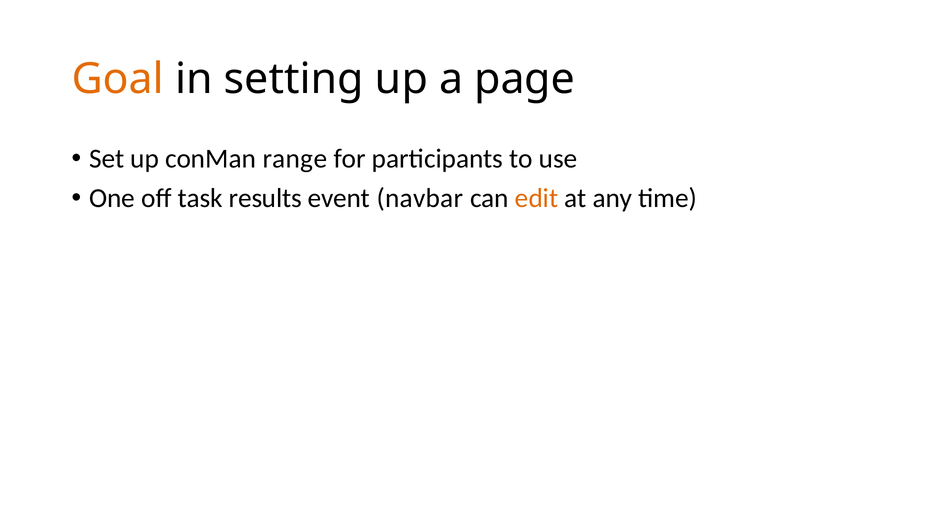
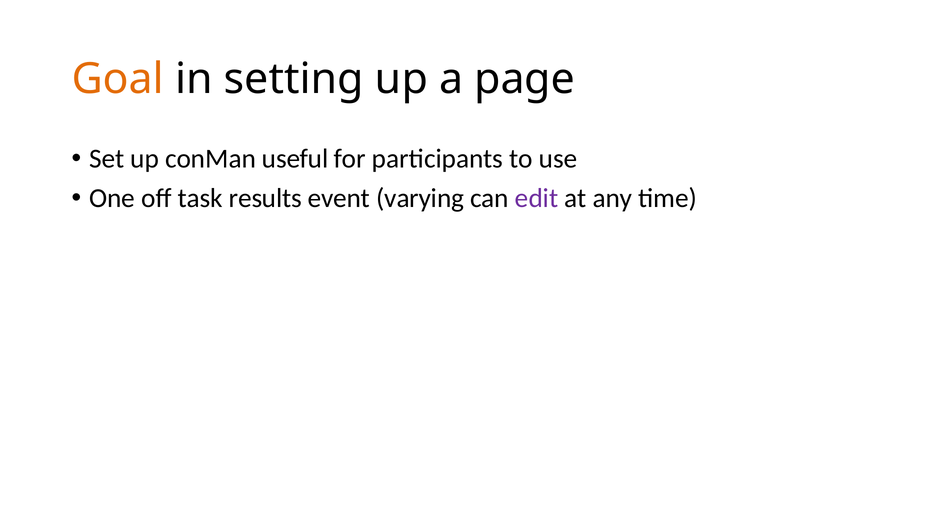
range: range -> useful
navbar: navbar -> varying
edit colour: orange -> purple
